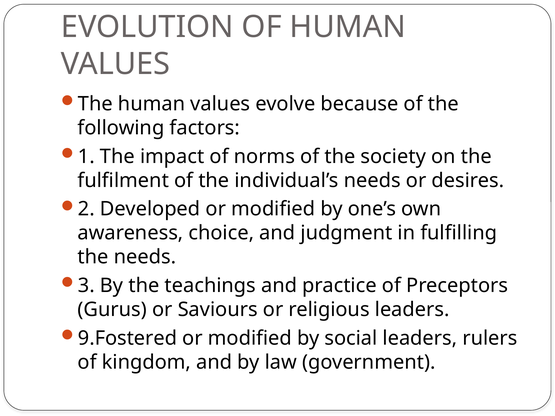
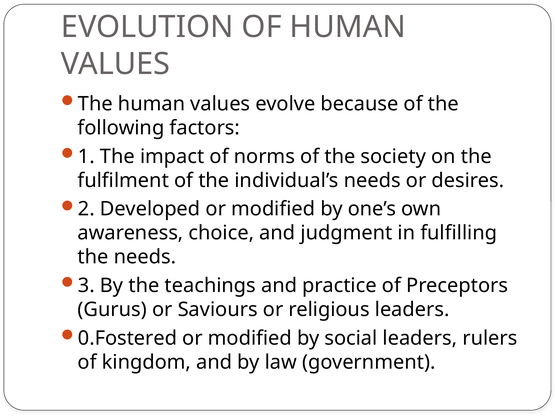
9.Fostered: 9.Fostered -> 0.Fostered
